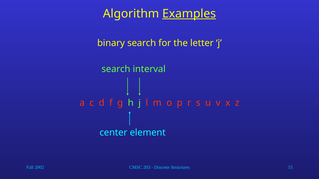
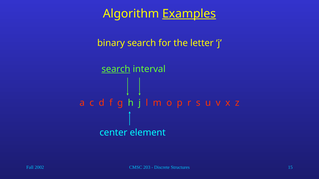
search at (116, 69) underline: none -> present
